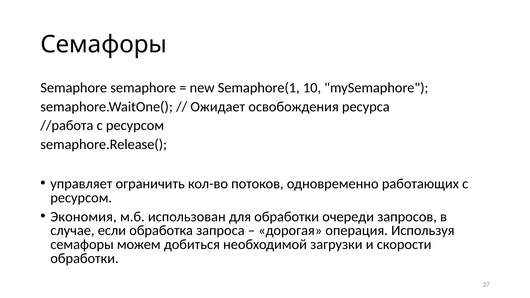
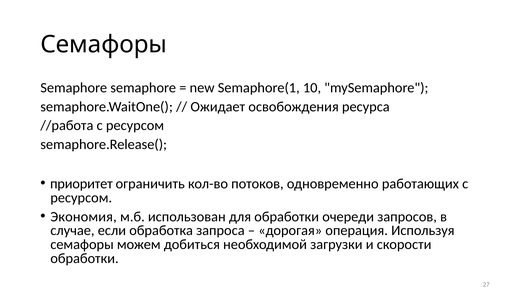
управляет: управляет -> приоритет
